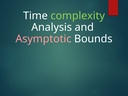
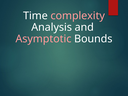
complexity colour: light green -> pink
